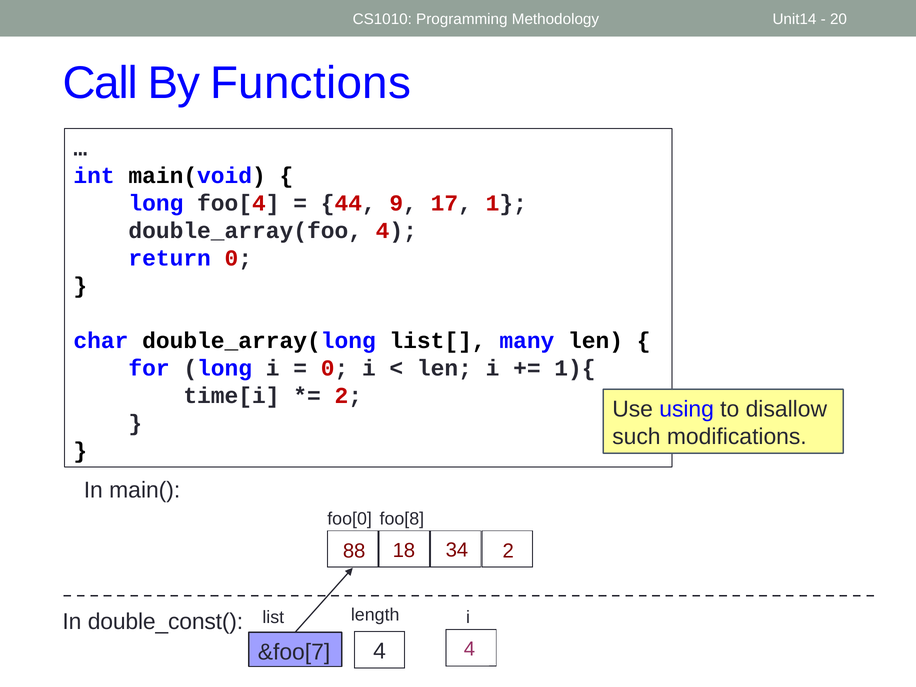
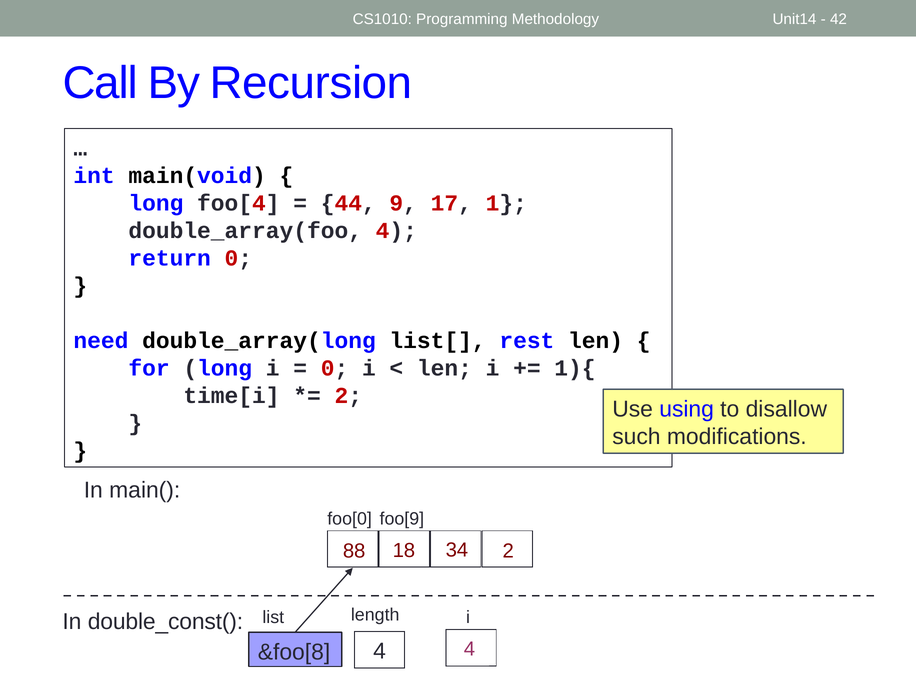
20: 20 -> 42
Functions: Functions -> Recursion
char: char -> need
many: many -> rest
foo[8: foo[8 -> foo[9
&foo[7: &foo[7 -> &foo[8
